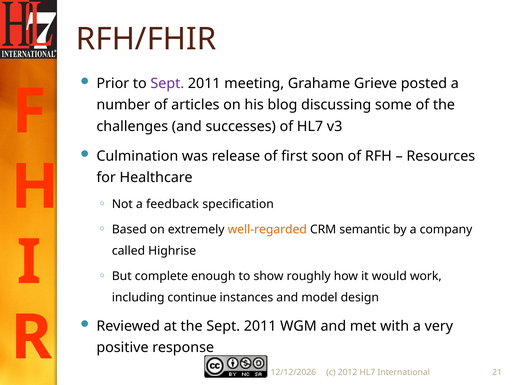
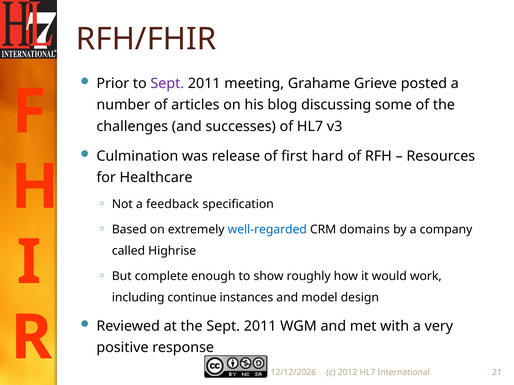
soon: soon -> hard
well-regarded colour: orange -> blue
semantic: semantic -> domains
